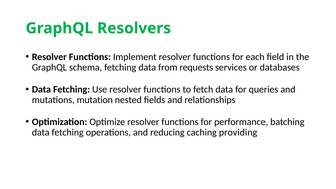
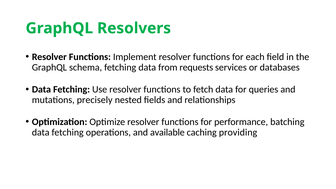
mutation: mutation -> precisely
reducing: reducing -> available
